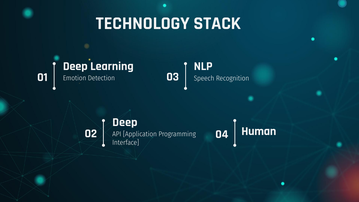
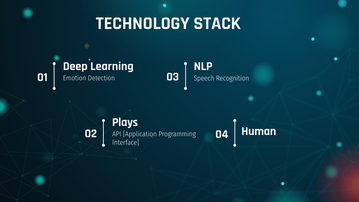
Deep at (125, 122): Deep -> Plays
